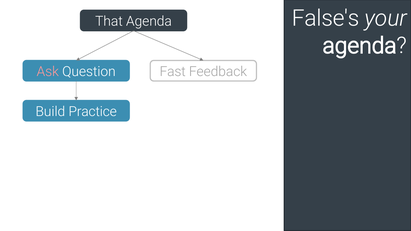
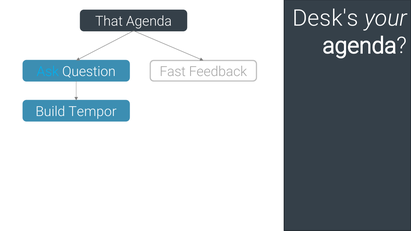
False's: False's -> Desk's
Ask colour: pink -> light blue
Practice: Practice -> Tempor
